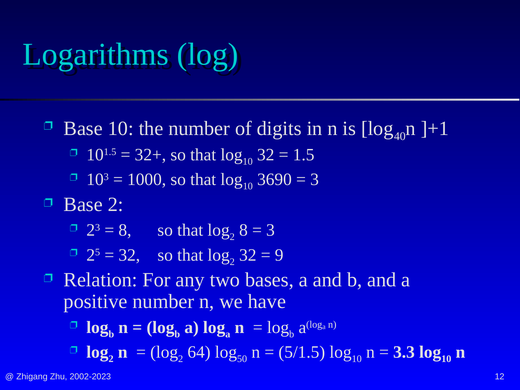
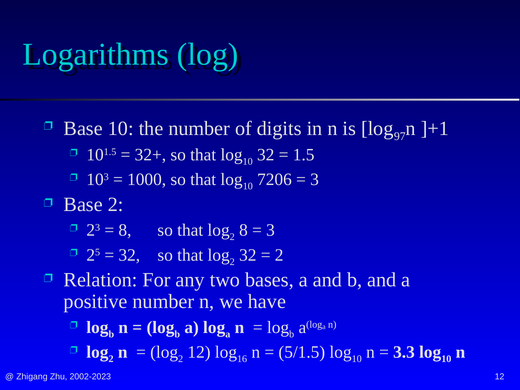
40: 40 -> 97
3690: 3690 -> 7206
9 at (279, 255): 9 -> 2
2 64: 64 -> 12
50: 50 -> 16
